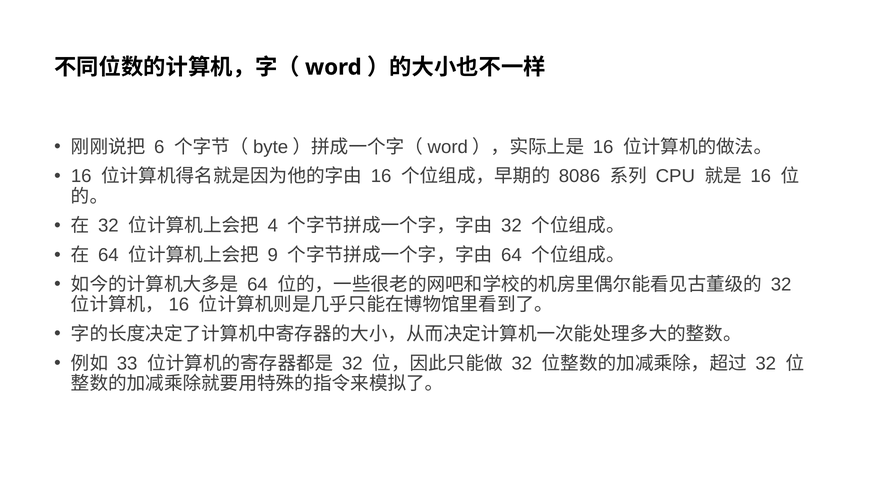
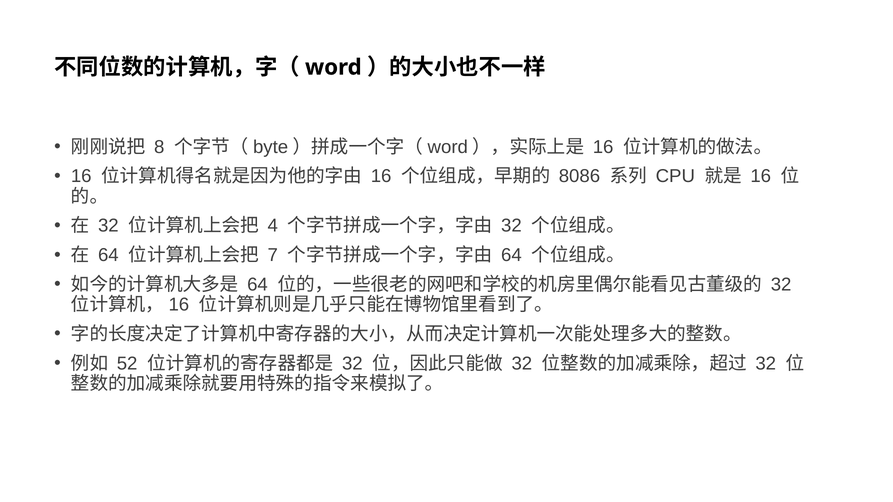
6: 6 -> 8
9: 9 -> 7
33: 33 -> 52
